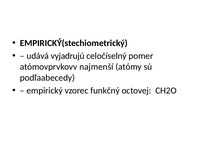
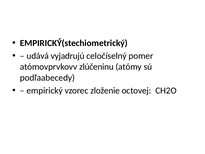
najmenší: najmenší -> zlúčeninu
funkčný: funkčný -> zloženie
